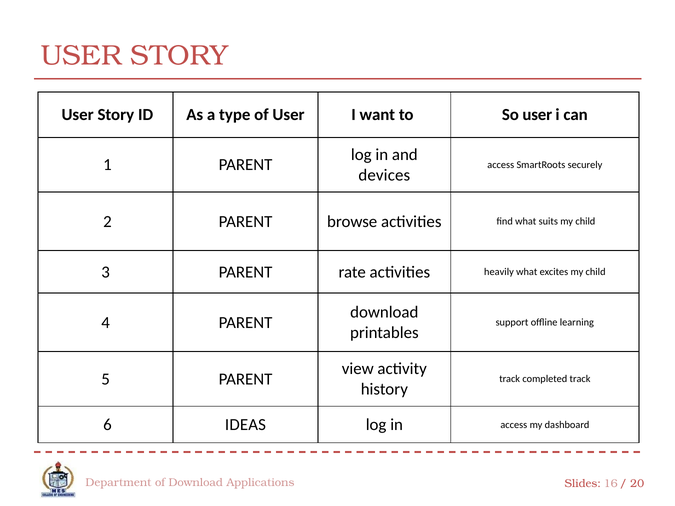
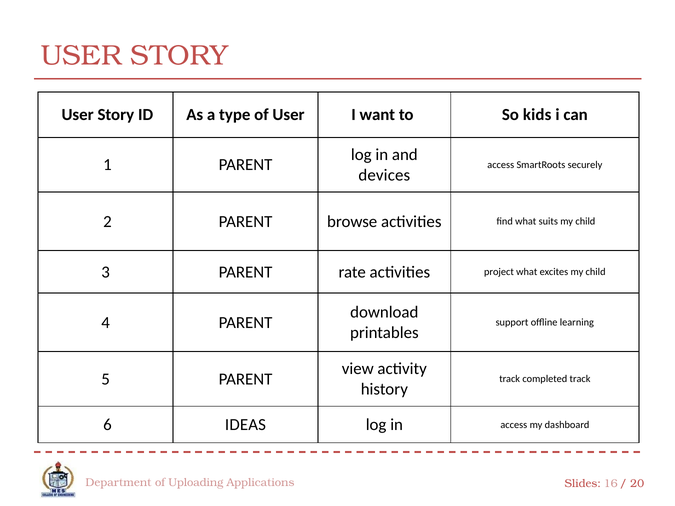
So user: user -> kids
heavily: heavily -> project
of Download: Download -> Uploading
